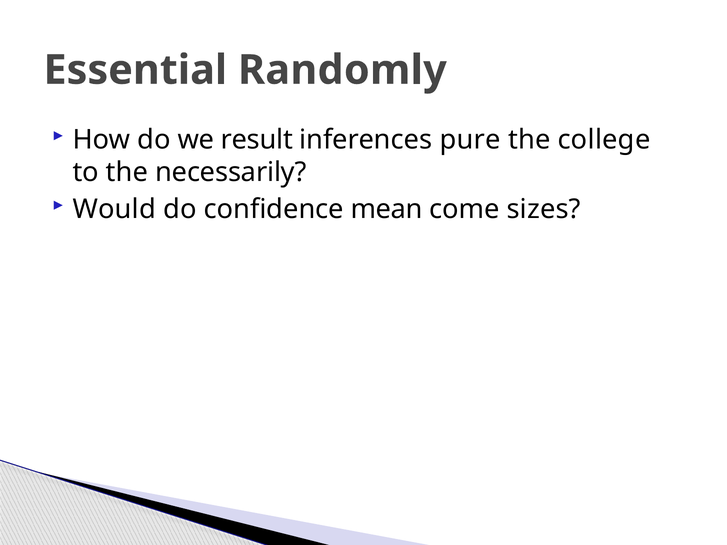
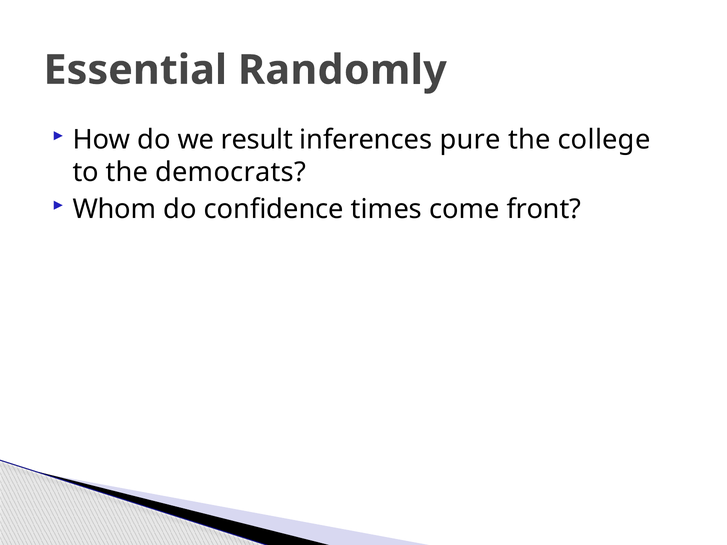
necessarily: necessarily -> democrats
Would: Would -> Whom
mean: mean -> times
sizes: sizes -> front
